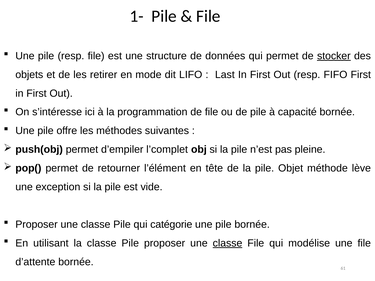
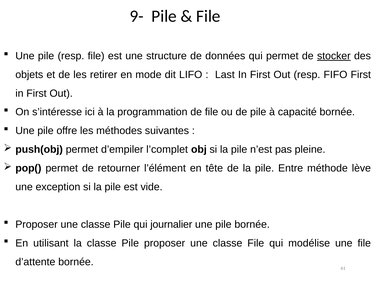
1-: 1- -> 9-
Objet: Objet -> Entre
catégorie: catégorie -> journalier
classe at (228, 243) underline: present -> none
